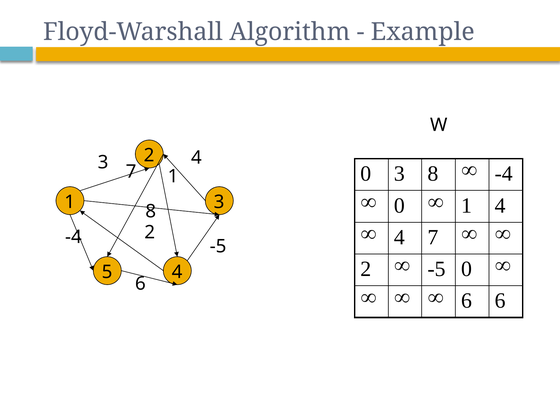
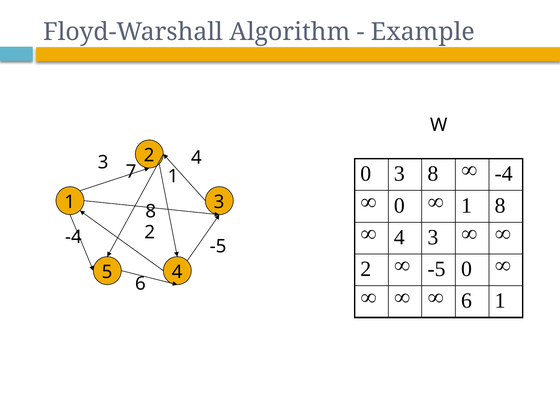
4 at (500, 205): 4 -> 8
4 7: 7 -> 3
6 6: 6 -> 1
